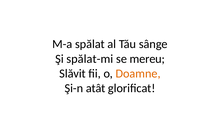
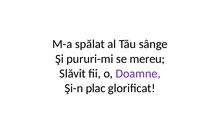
spălat-mi: spălat-mi -> pururi-mi
Doamne colour: orange -> purple
atât: atât -> plac
